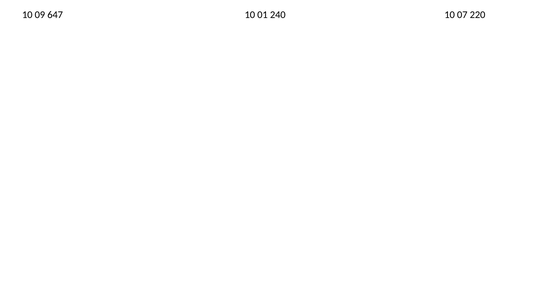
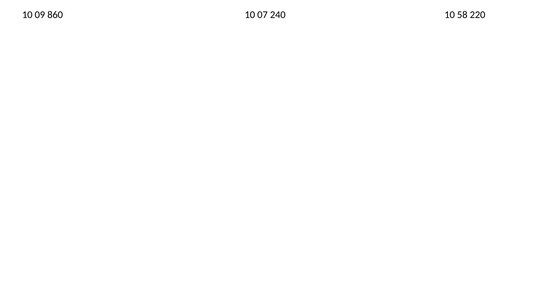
647: 647 -> 860
01: 01 -> 07
07: 07 -> 58
